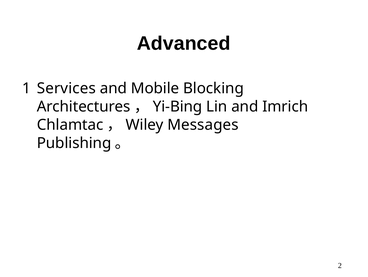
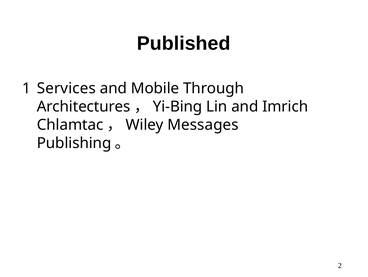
Advanced: Advanced -> Published
Blocking: Blocking -> Through
